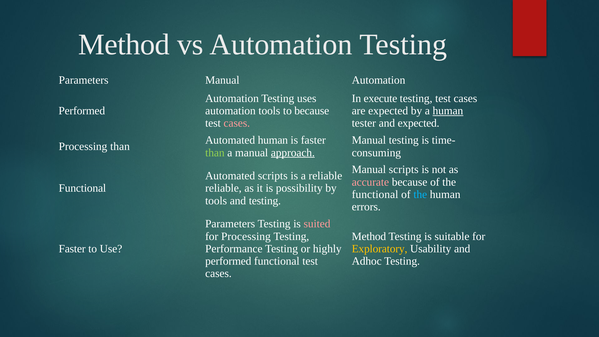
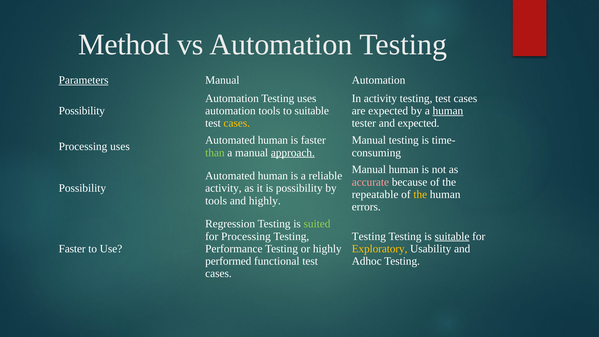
Parameters at (84, 80) underline: none -> present
In execute: execute -> activity
Performed at (82, 111): Performed -> Possibility
to because: because -> suitable
cases at (237, 123) colour: pink -> yellow
Processing than: than -> uses
Manual scripts: scripts -> human
scripts at (273, 176): scripts -> human
Functional at (82, 188): Functional -> Possibility
reliable at (223, 188): reliable -> activity
functional at (375, 194): functional -> repeatable
the at (420, 194) colour: light blue -> yellow
and testing: testing -> highly
Parameters at (230, 224): Parameters -> Regression
suited colour: pink -> light green
Method at (369, 236): Method -> Testing
suitable at (452, 236) underline: none -> present
